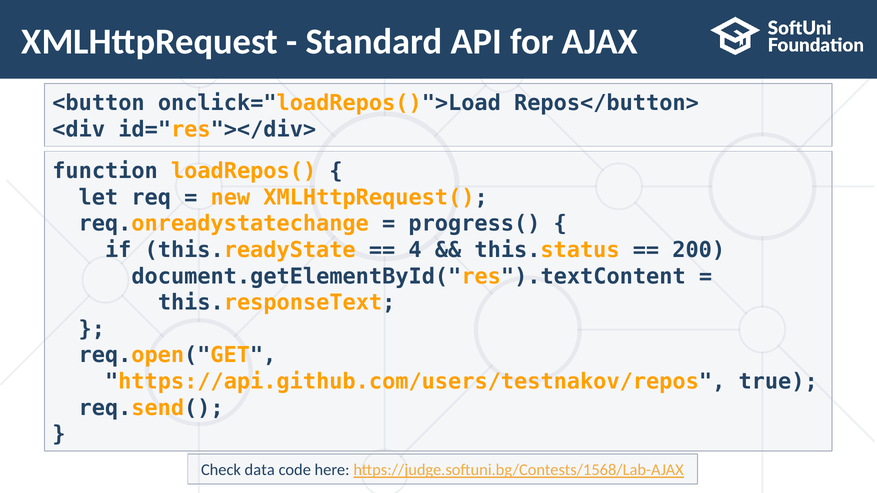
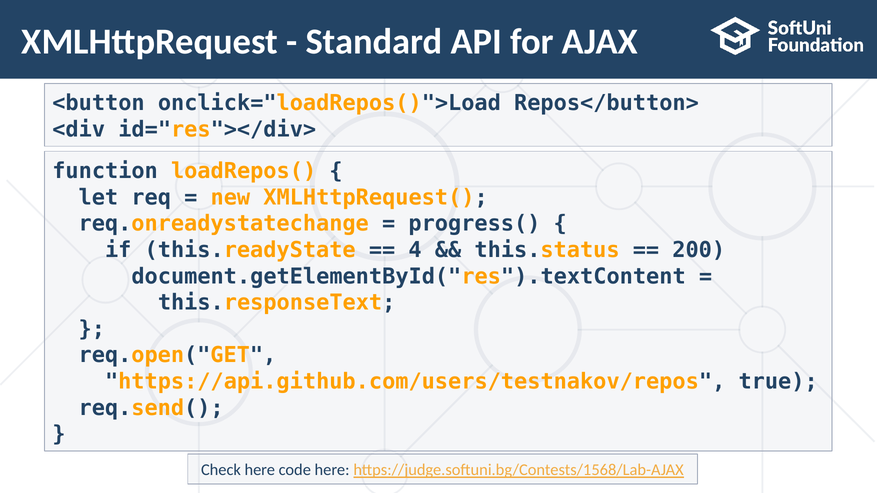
Check data: data -> here
